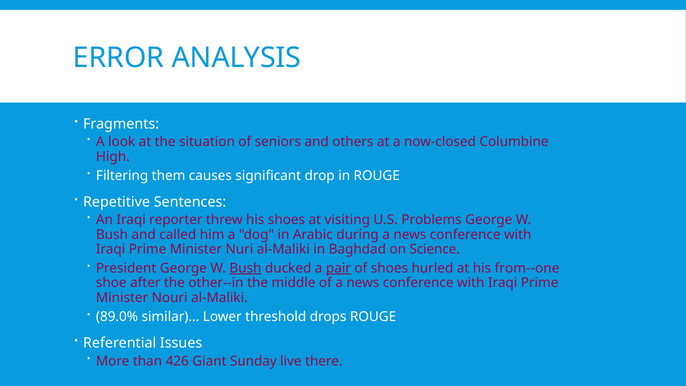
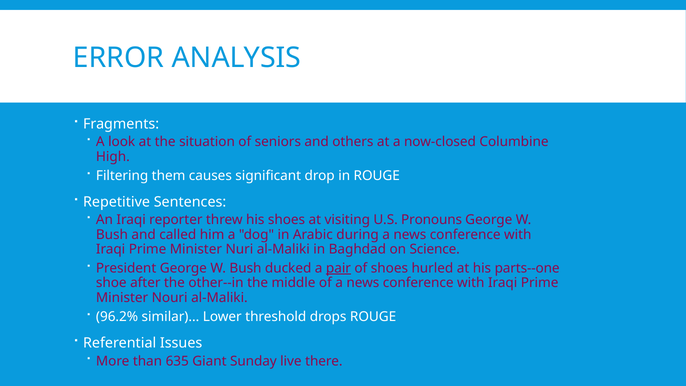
Problems: Problems -> Pronouns
Bush at (245, 268) underline: present -> none
from--one: from--one -> parts--one
89.0%: 89.0% -> 96.2%
426: 426 -> 635
